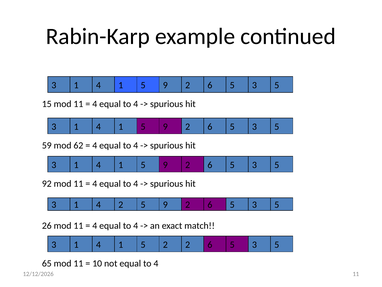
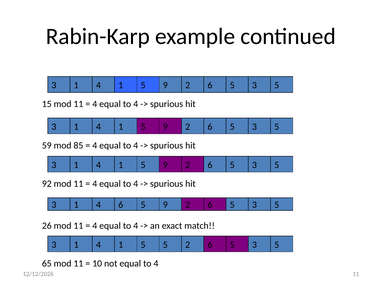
62: 62 -> 85
3 2: 2 -> 6
4 2: 2 -> 5
